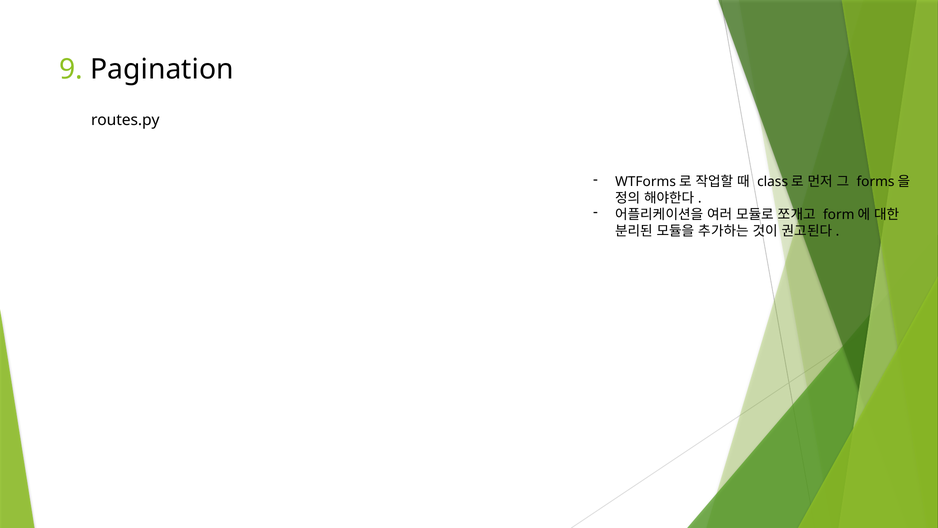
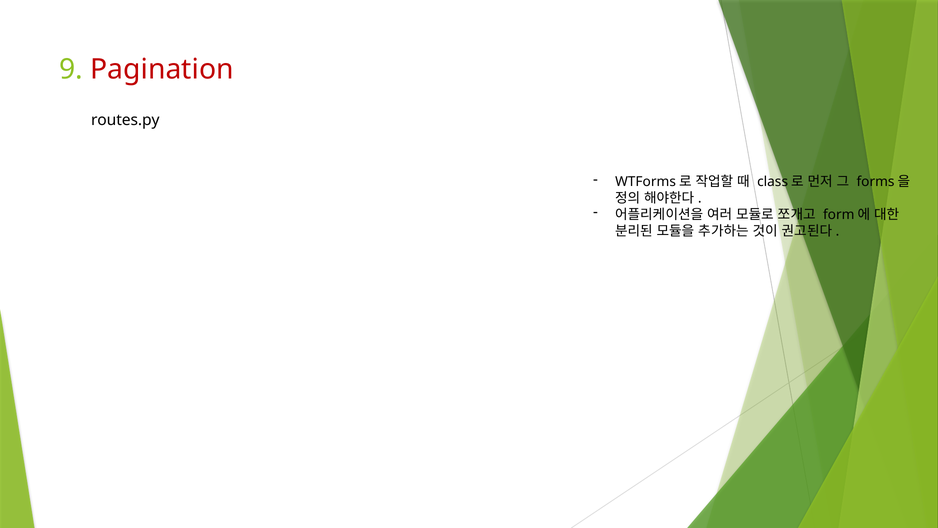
Pagination colour: black -> red
